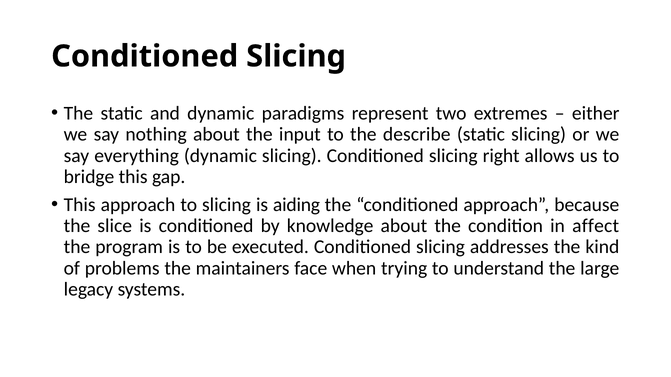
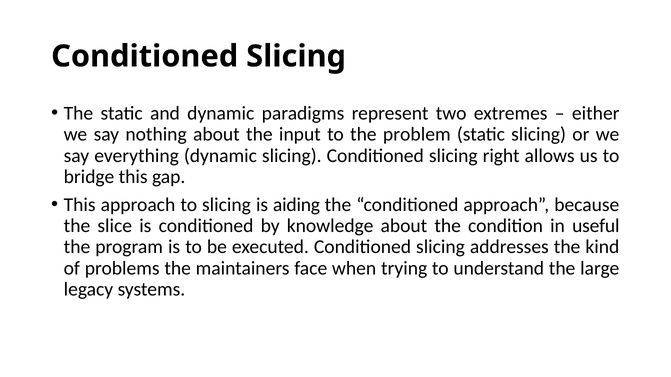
describe: describe -> problem
affect: affect -> useful
